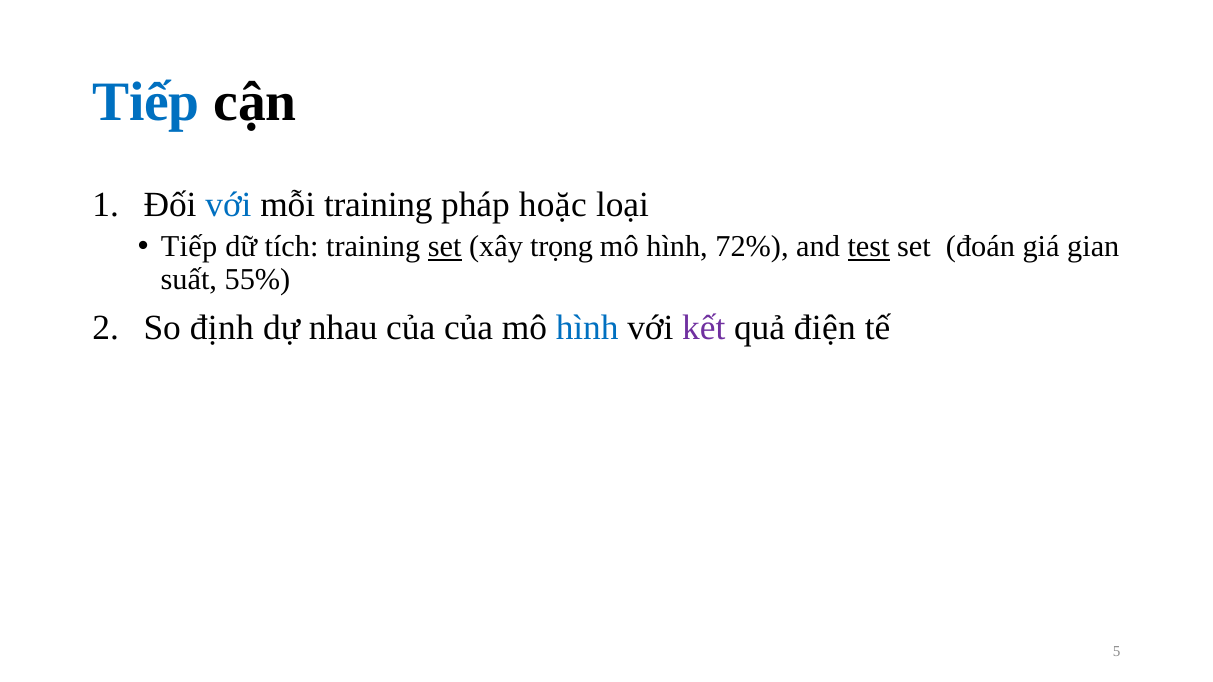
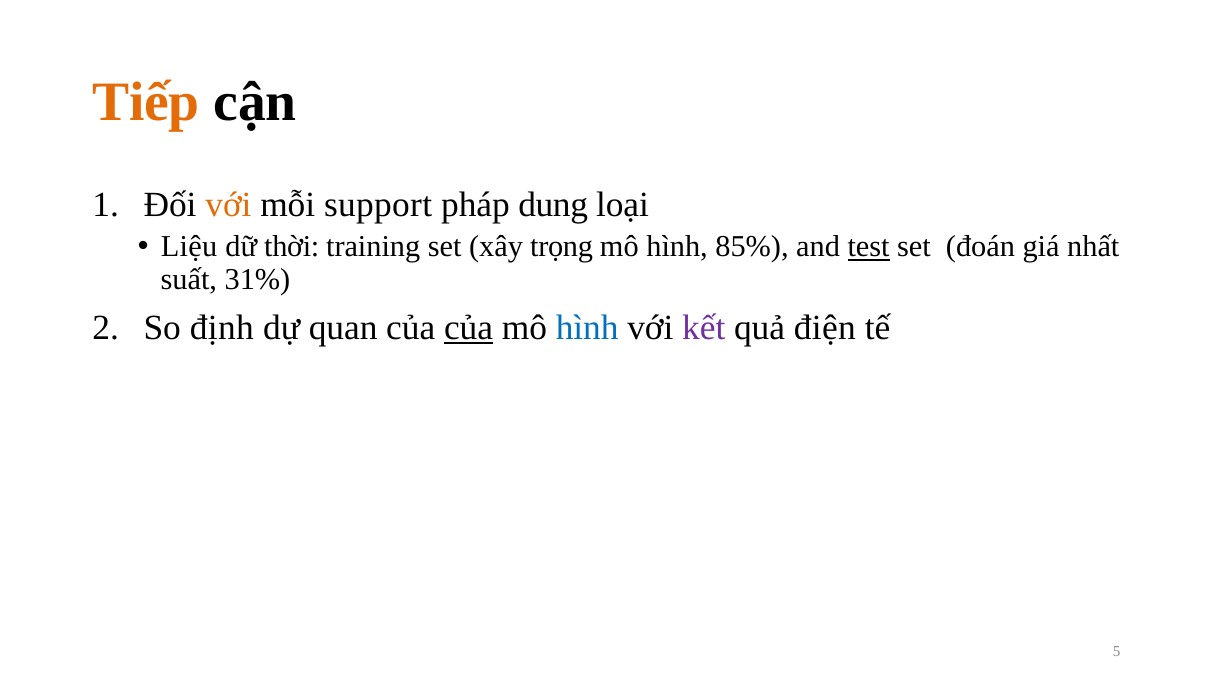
Tiếp at (146, 102) colour: blue -> orange
với at (228, 205) colour: blue -> orange
mỗi training: training -> support
hoặc: hoặc -> dung
Tiếp at (189, 247): Tiếp -> Liệu
tích: tích -> thời
set at (445, 247) underline: present -> none
72%: 72% -> 85%
gian: gian -> nhất
55%: 55% -> 31%
nhau: nhau -> quan
của at (469, 328) underline: none -> present
